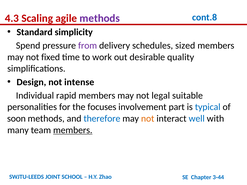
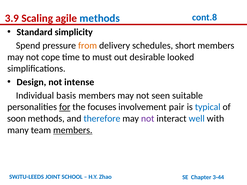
4.3: 4.3 -> 3.9
methods at (100, 18) colour: purple -> blue
from colour: purple -> orange
sized: sized -> short
fixed: fixed -> cope
work: work -> must
quality: quality -> looked
rapid: rapid -> basis
legal: legal -> seen
for underline: none -> present
part: part -> pair
not at (148, 119) colour: orange -> purple
